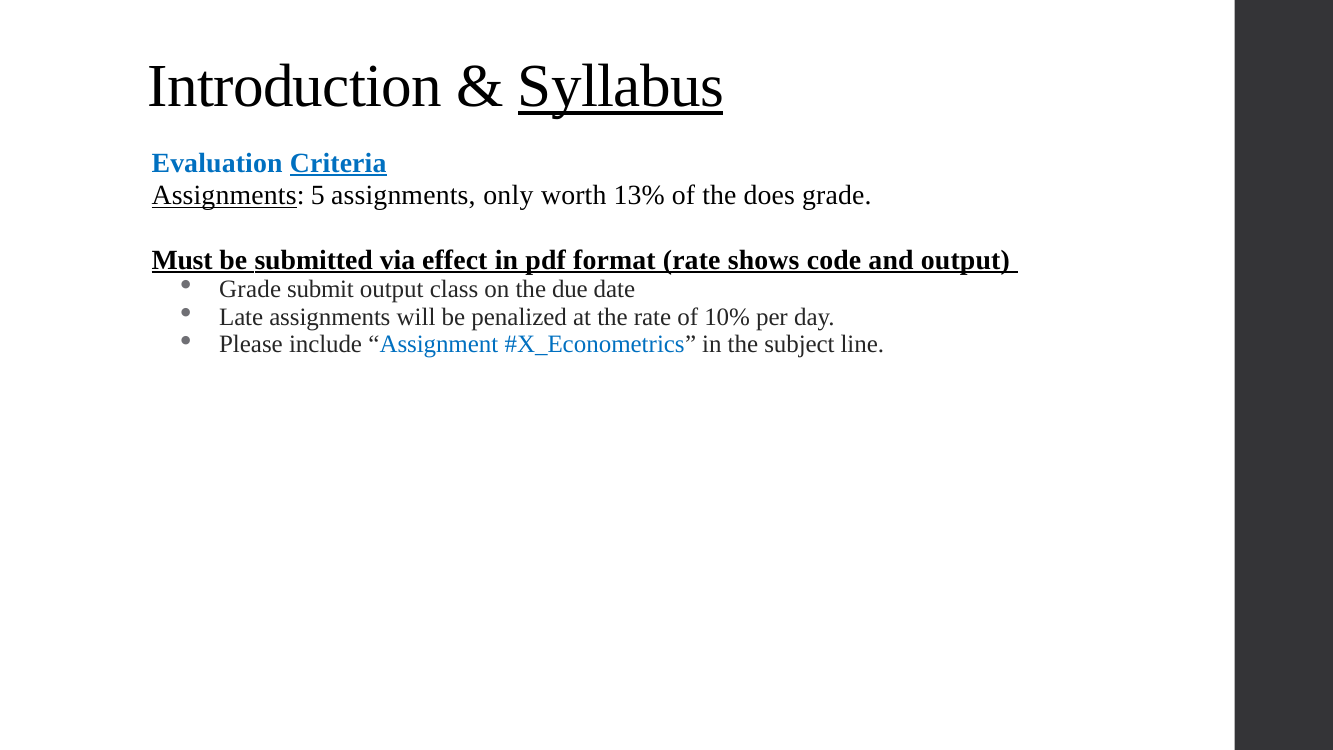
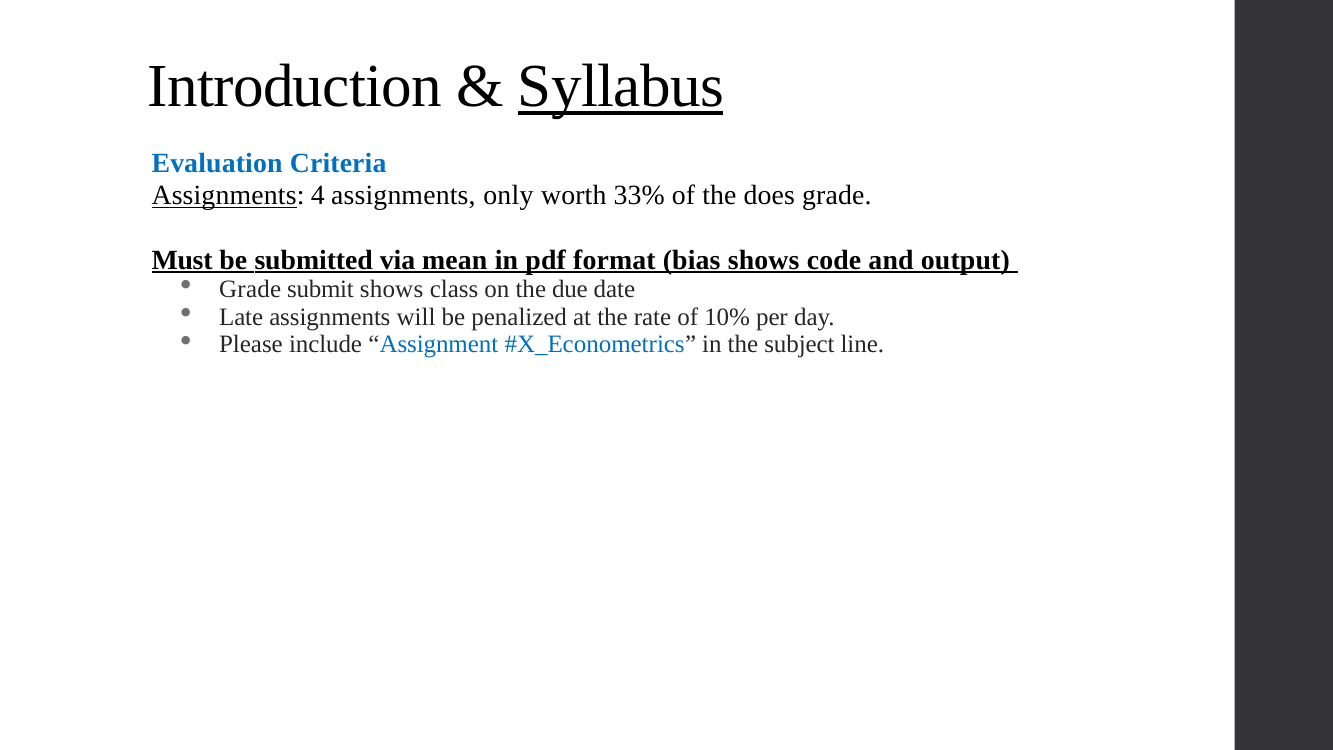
Criteria underline: present -> none
5: 5 -> 4
13%: 13% -> 33%
effect: effect -> mean
format rate: rate -> bias
submit output: output -> shows
